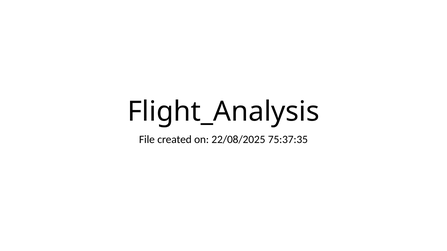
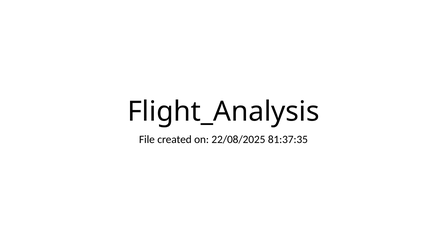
75:37:35: 75:37:35 -> 81:37:35
